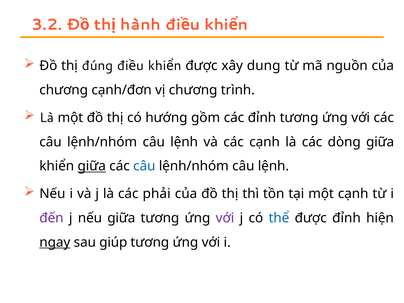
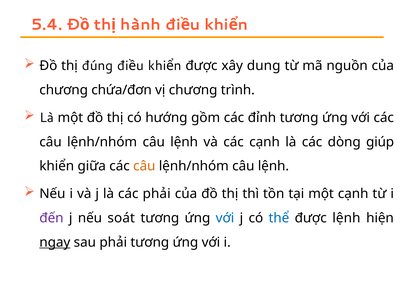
3.2: 3.2 -> 5.4
cạnh/đơn: cạnh/đơn -> chứa/đơn
dòng giữa: giữa -> giúp
giữa at (92, 166) underline: present -> none
câu at (144, 166) colour: blue -> orange
nếu giữa: giữa -> soát
với at (225, 218) colour: purple -> blue
được đỉnh: đỉnh -> lệnh
sau giúp: giúp -> phải
